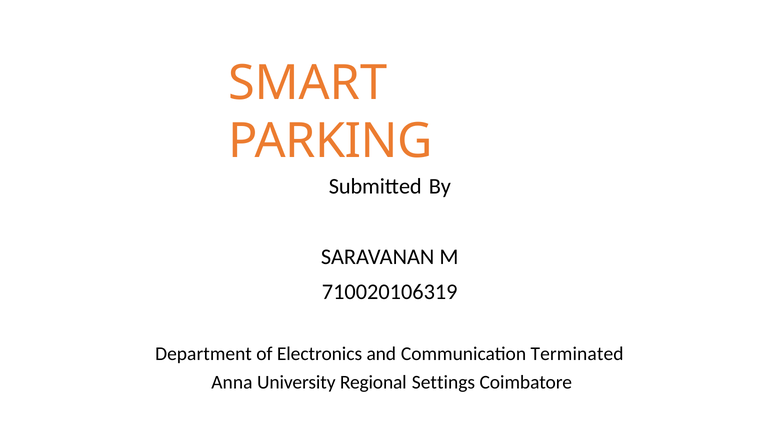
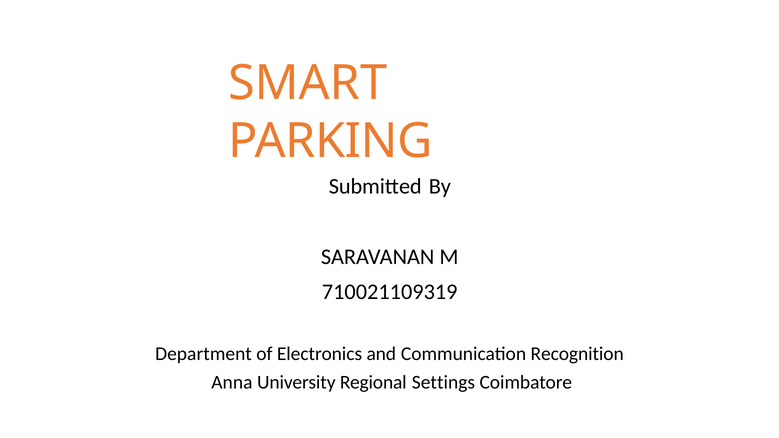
710020106319: 710020106319 -> 710021109319
Terminated: Terminated -> Recognition
